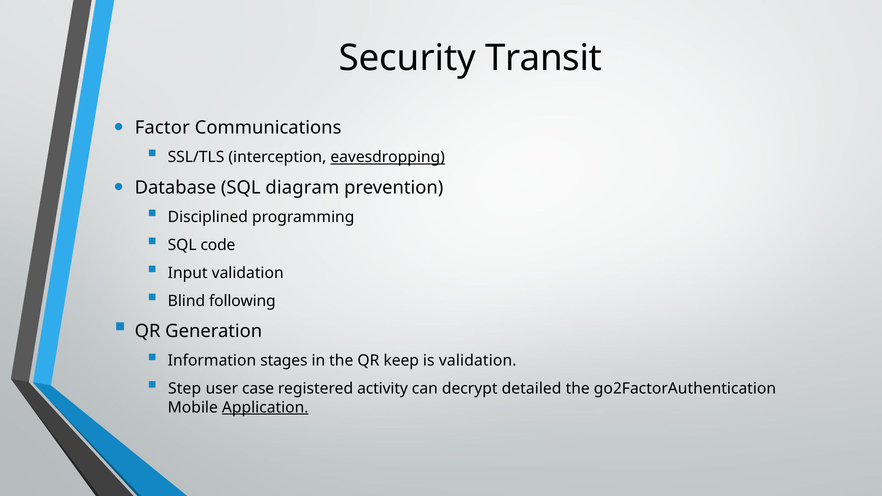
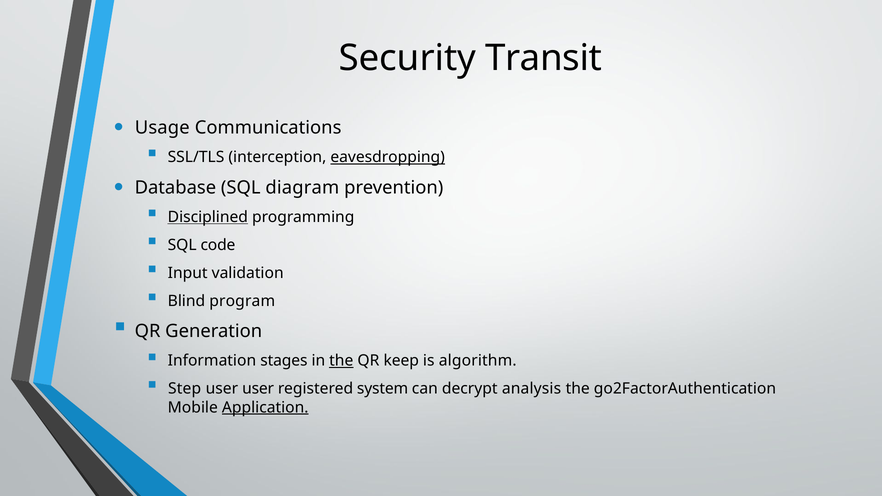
Factor: Factor -> Usage
Disciplined underline: none -> present
following: following -> program
the at (341, 361) underline: none -> present
is validation: validation -> algorithm
user case: case -> user
activity: activity -> system
detailed: detailed -> analysis
